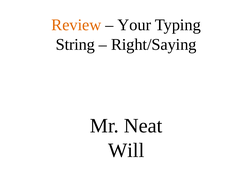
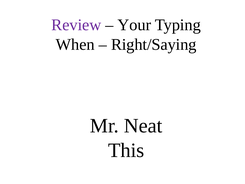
Review colour: orange -> purple
String: String -> When
Will: Will -> This
